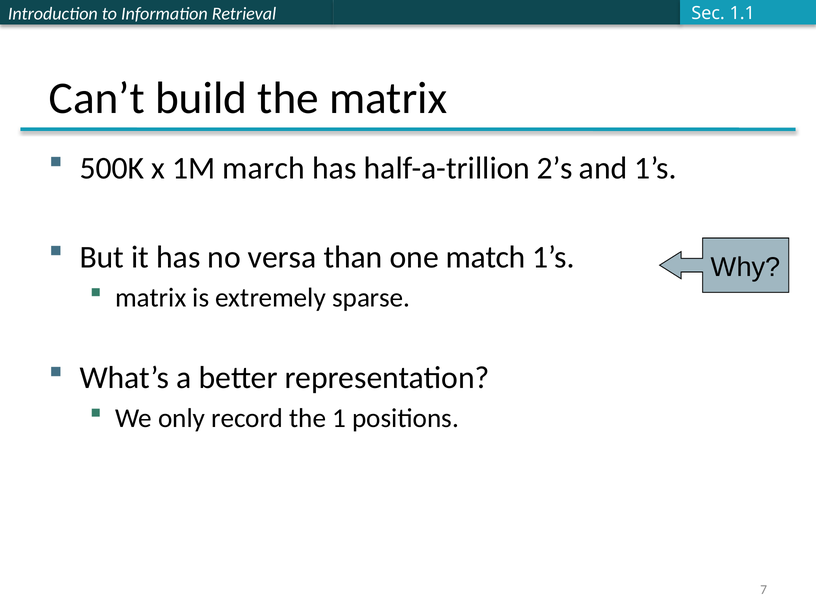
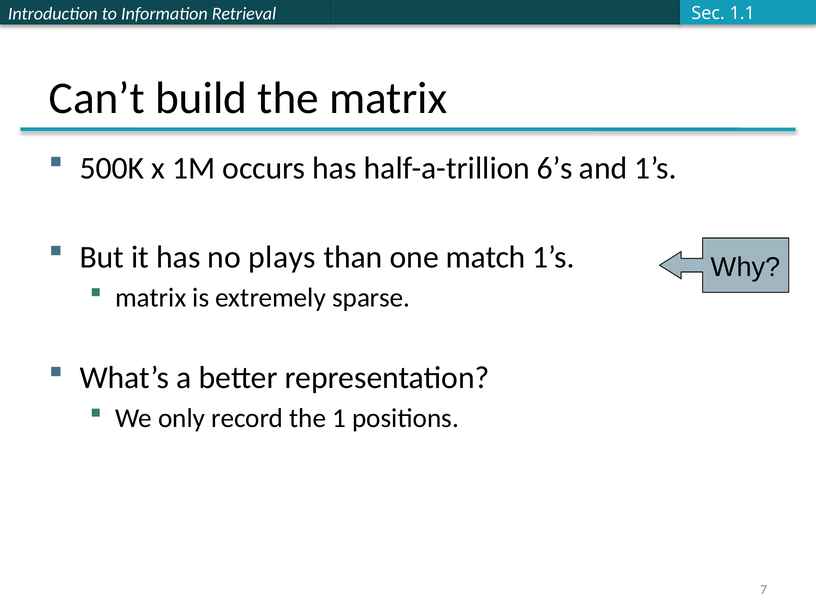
march: march -> occurs
2’s: 2’s -> 6’s
versa: versa -> plays
